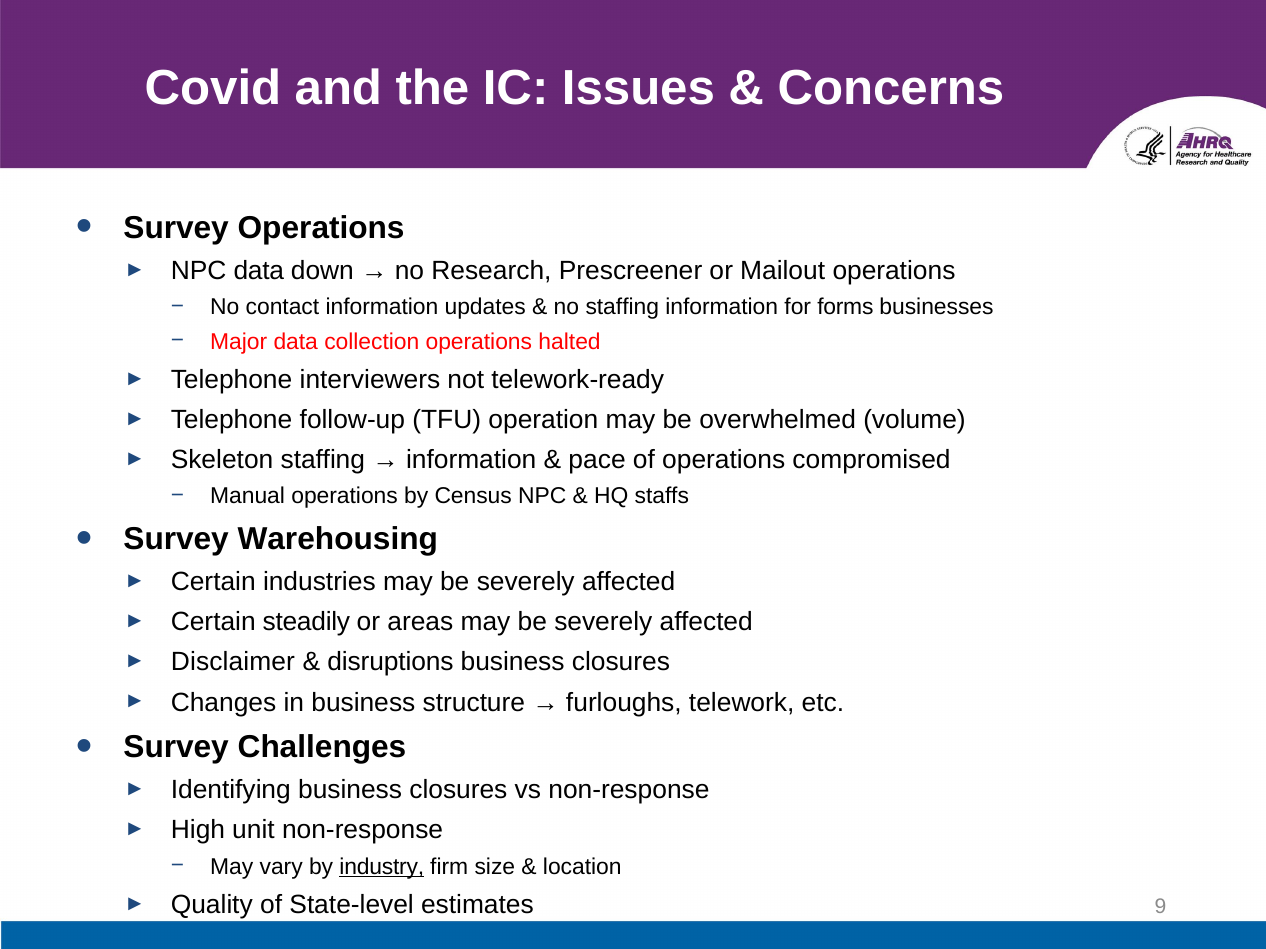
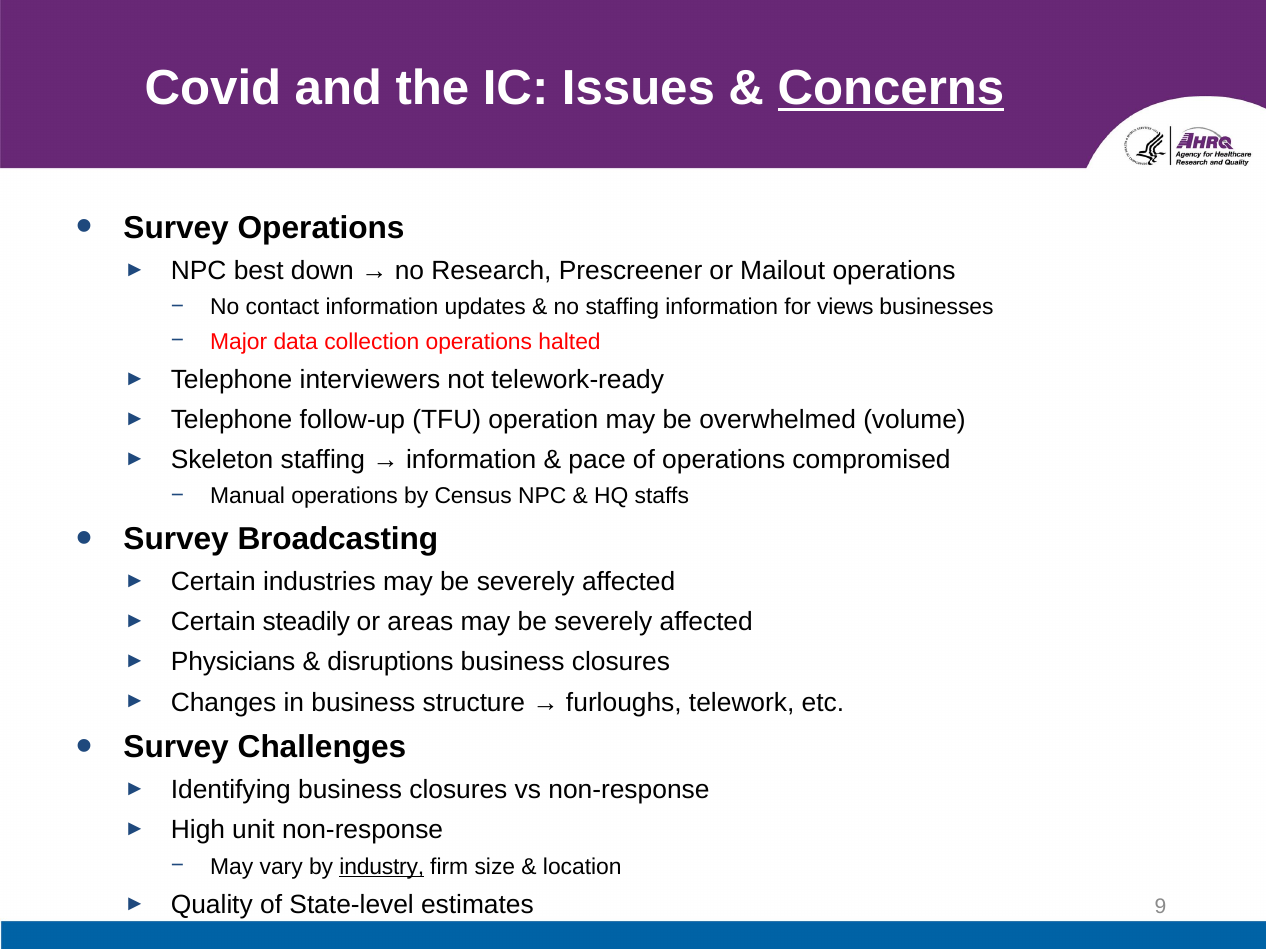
Concerns underline: none -> present
NPC data: data -> best
forms: forms -> views
Warehousing: Warehousing -> Broadcasting
Disclaimer: Disclaimer -> Physicians
